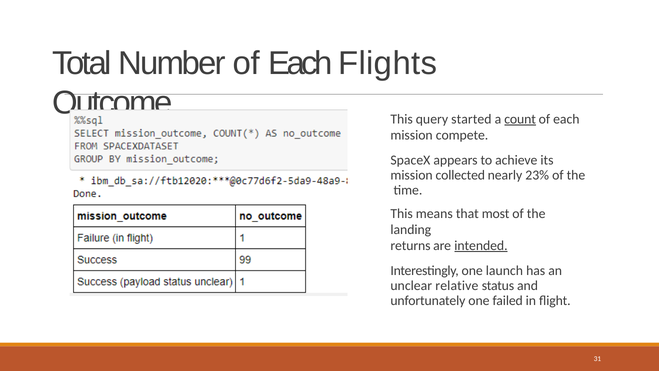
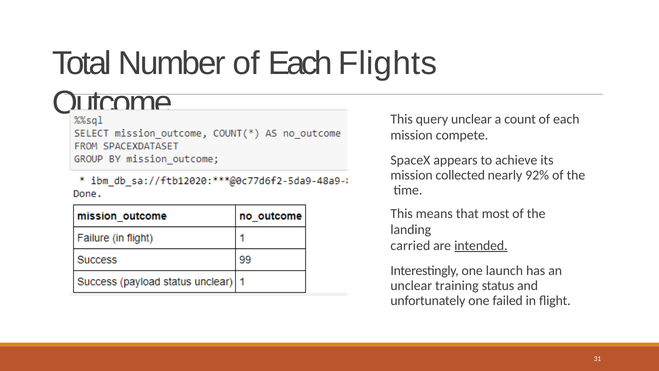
query started: started -> unclear
count underline: present -> none
23%: 23% -> 92%
returns: returns -> carried
relative: relative -> training
